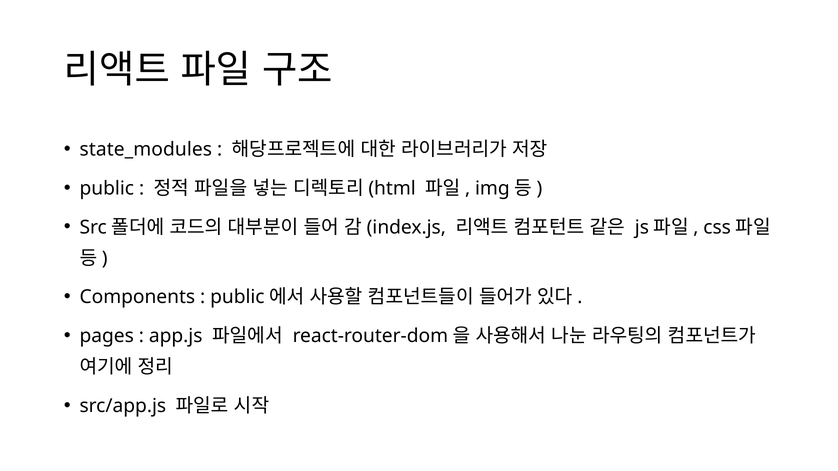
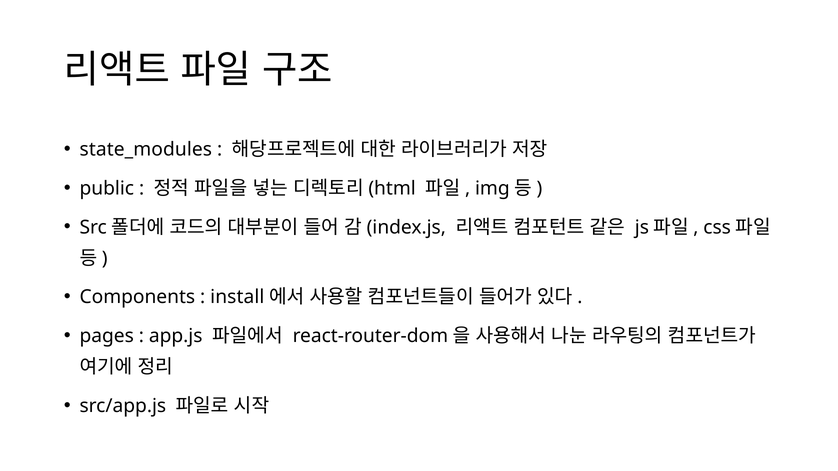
public at (237, 297): public -> install
